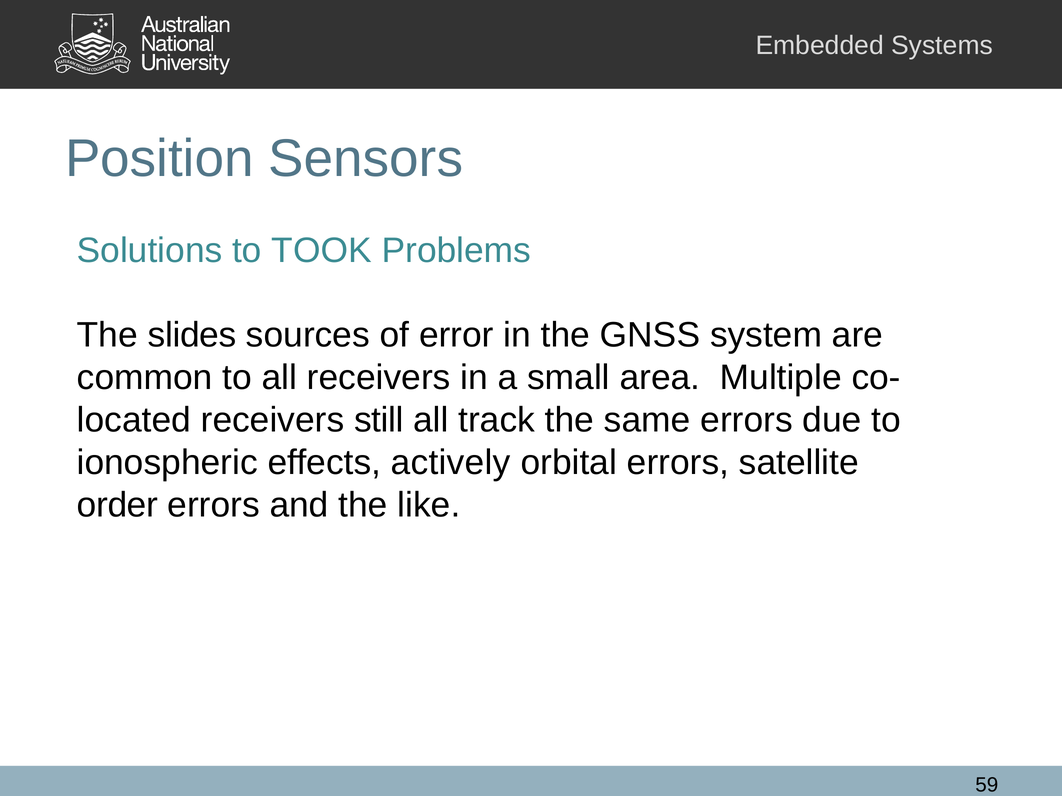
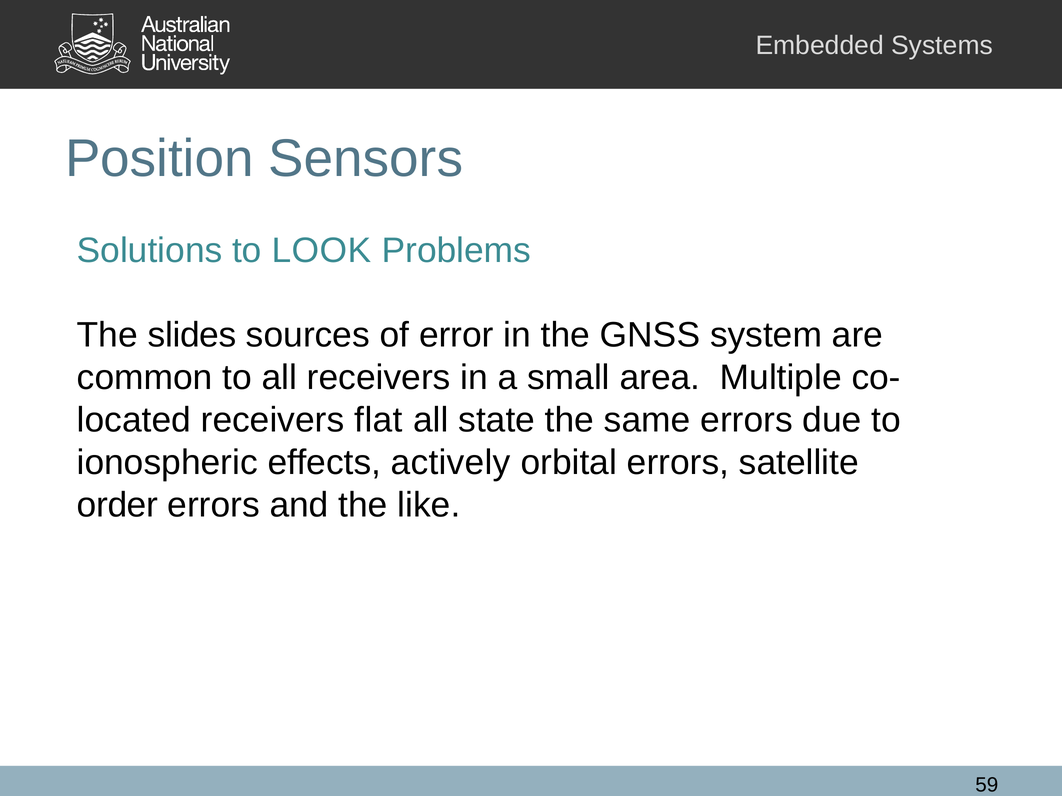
TOOK: TOOK -> LOOK
still: still -> flat
track: track -> state
